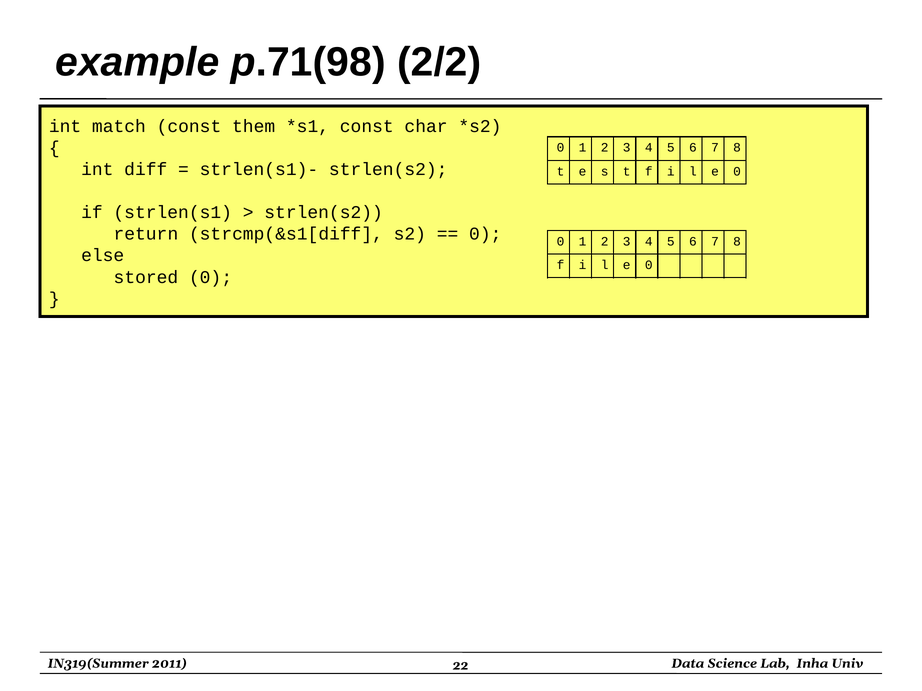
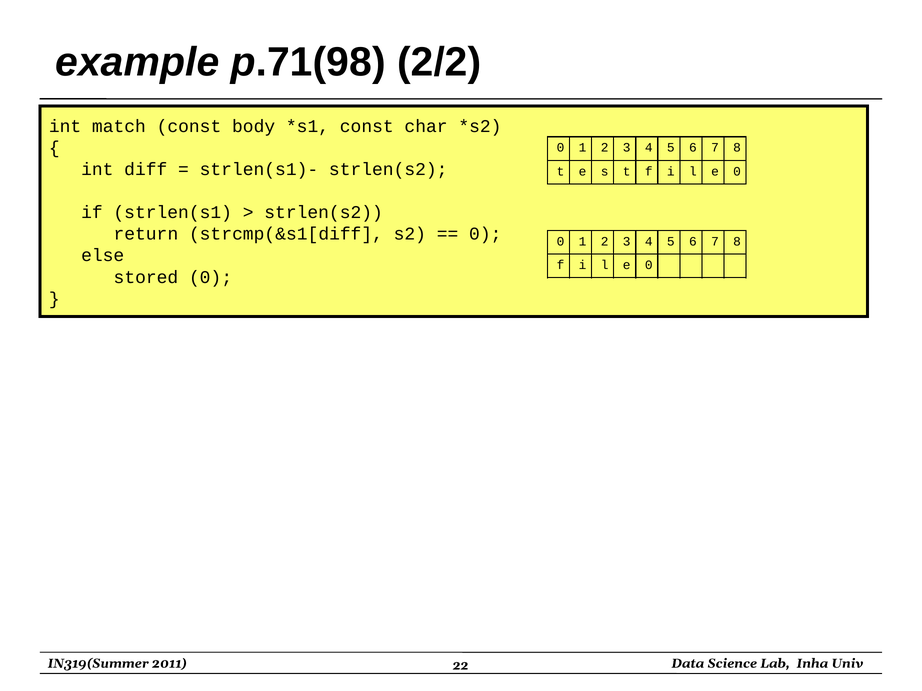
them: them -> body
